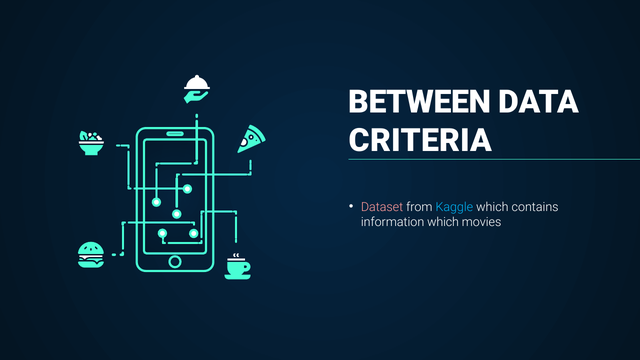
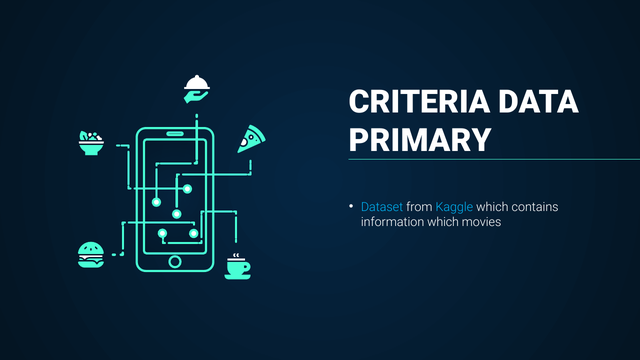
BETWEEN: BETWEEN -> CRITERIA
CRITERIA: CRITERIA -> PRIMARY
Dataset colour: pink -> light blue
